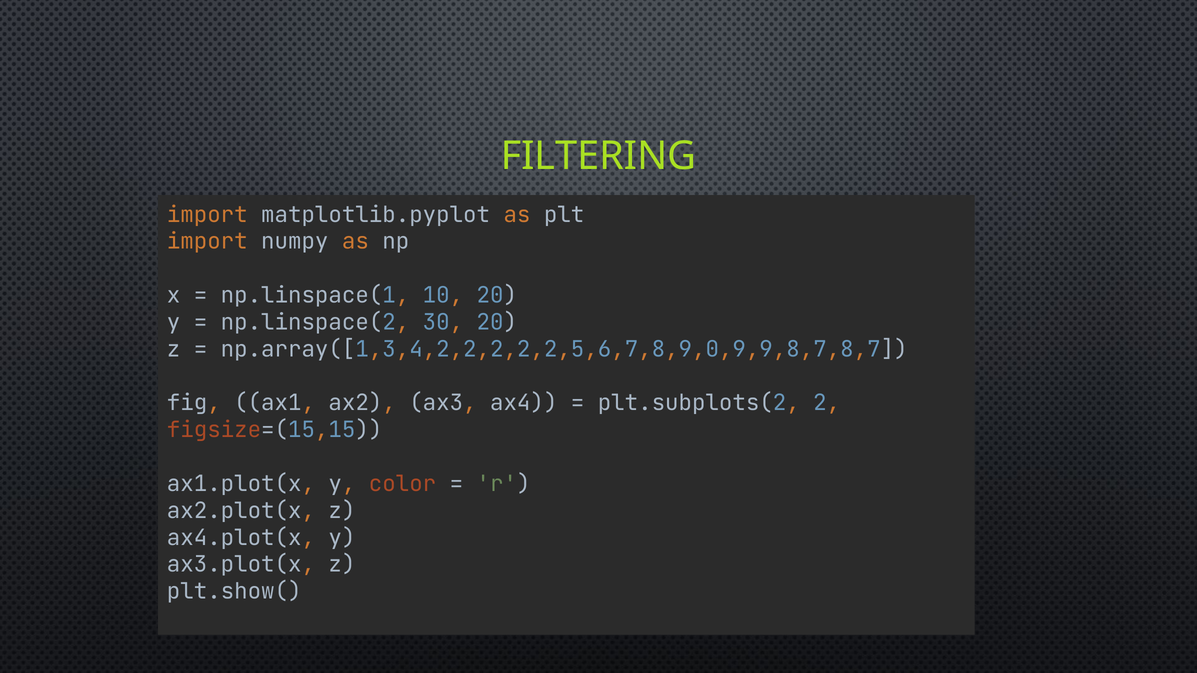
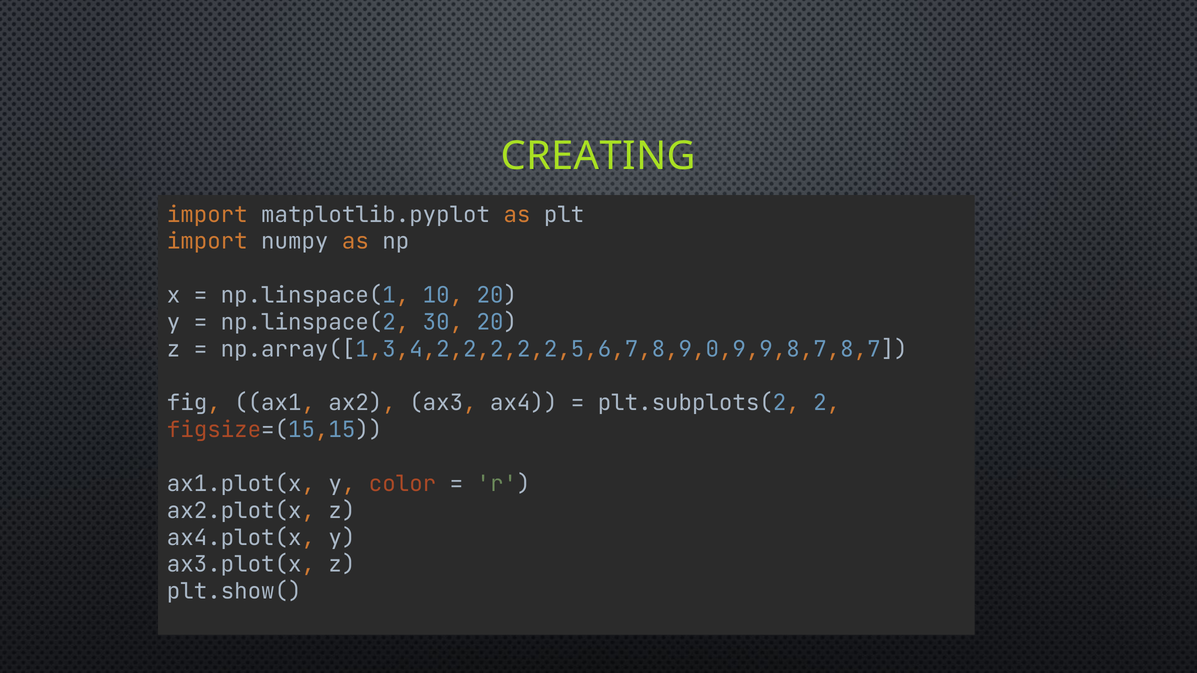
FILTERING: FILTERING -> CREATING
